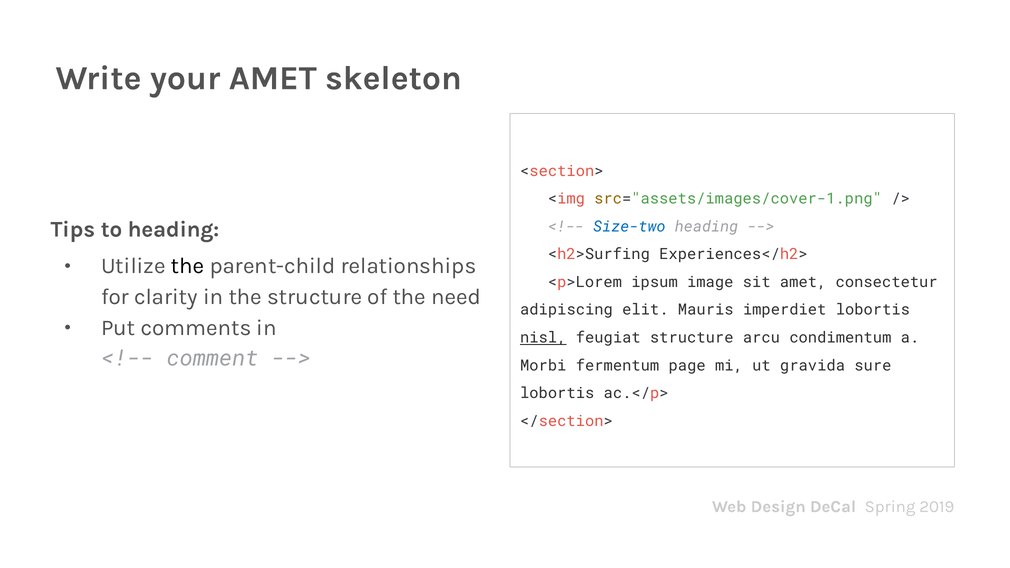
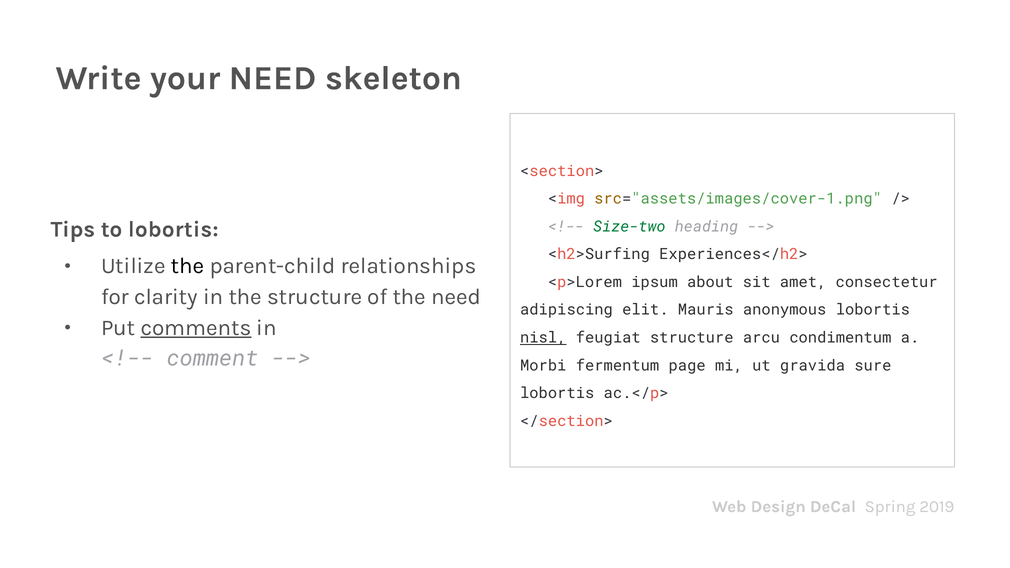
your AMET: AMET -> NEED
to heading: heading -> lobortis
Size-two colour: blue -> green
image: image -> about
imperdiet: imperdiet -> anonymous
comments underline: none -> present
